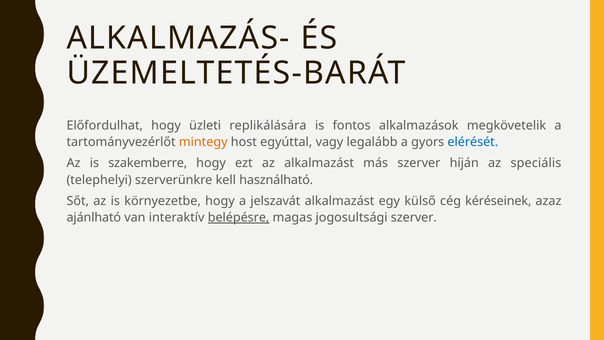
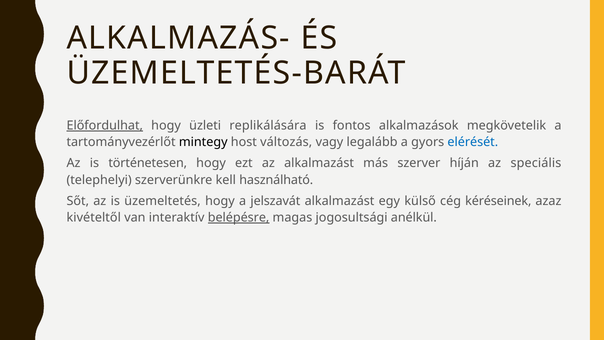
Előfordulhat underline: none -> present
mintegy colour: orange -> black
egyúttal: egyúttal -> változás
szakemberre: szakemberre -> történetesen
környezetbe: környezetbe -> üzemeltetés
ajánlható: ajánlható -> kivételtől
jogosultsági szerver: szerver -> anélkül
